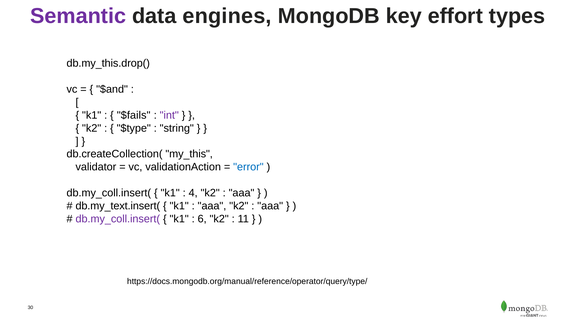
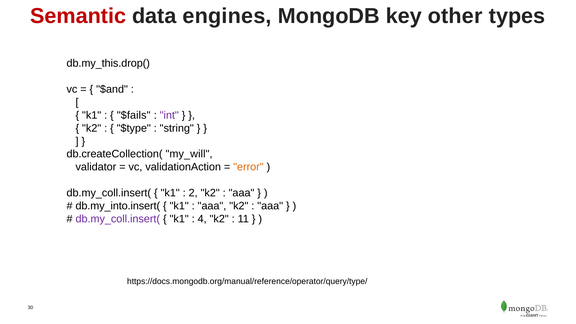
Semantic colour: purple -> red
effort: effort -> other
my_this: my_this -> my_will
error colour: blue -> orange
4: 4 -> 2
db.my_text.insert(: db.my_text.insert( -> db.my_into.insert(
6: 6 -> 4
